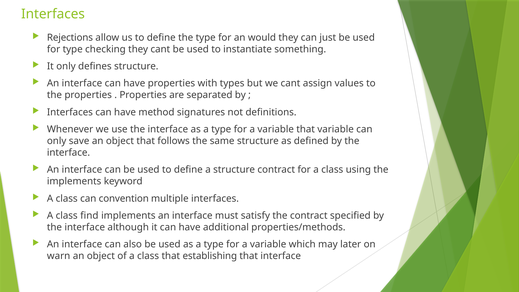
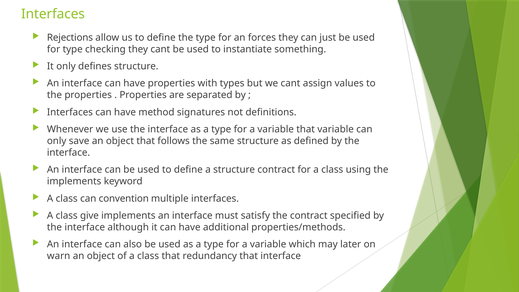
would: would -> forces
find: find -> give
establishing: establishing -> redundancy
